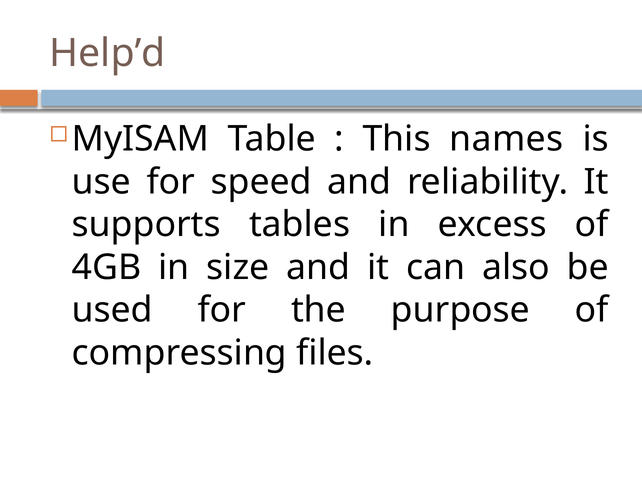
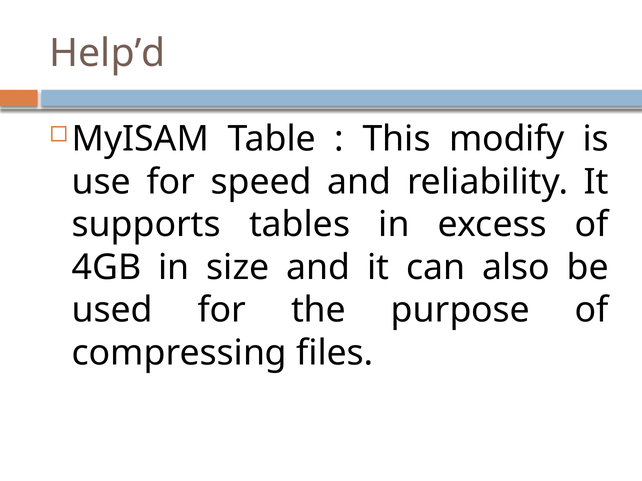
names: names -> modify
